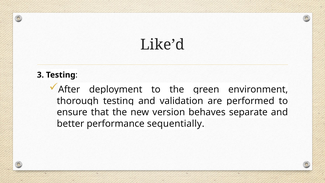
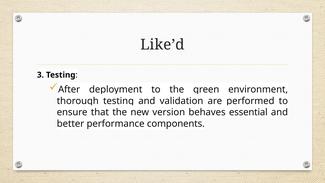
separate: separate -> essential
sequentially: sequentially -> components
